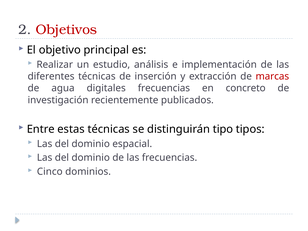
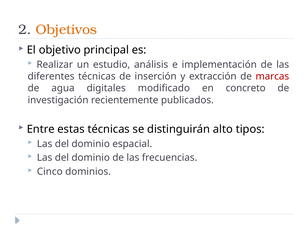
Objetivos colour: red -> orange
digitales frecuencias: frecuencias -> modificado
tipo: tipo -> alto
